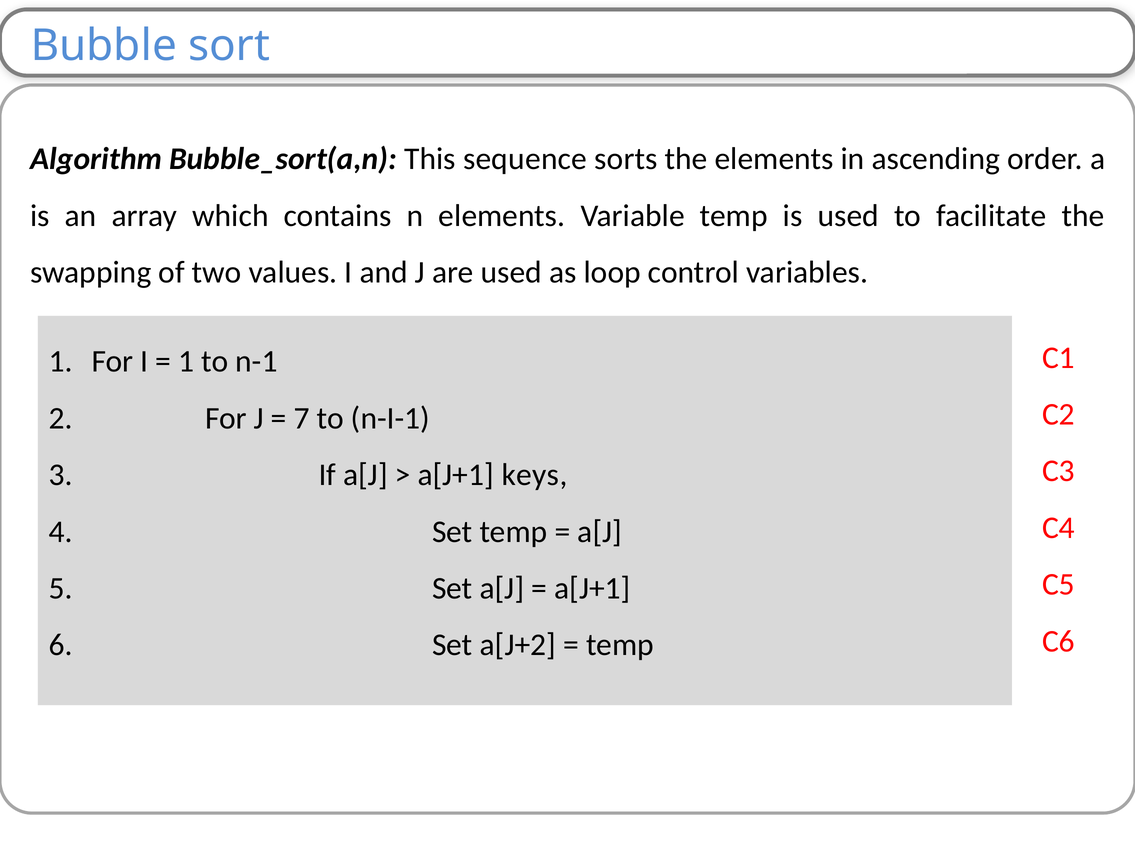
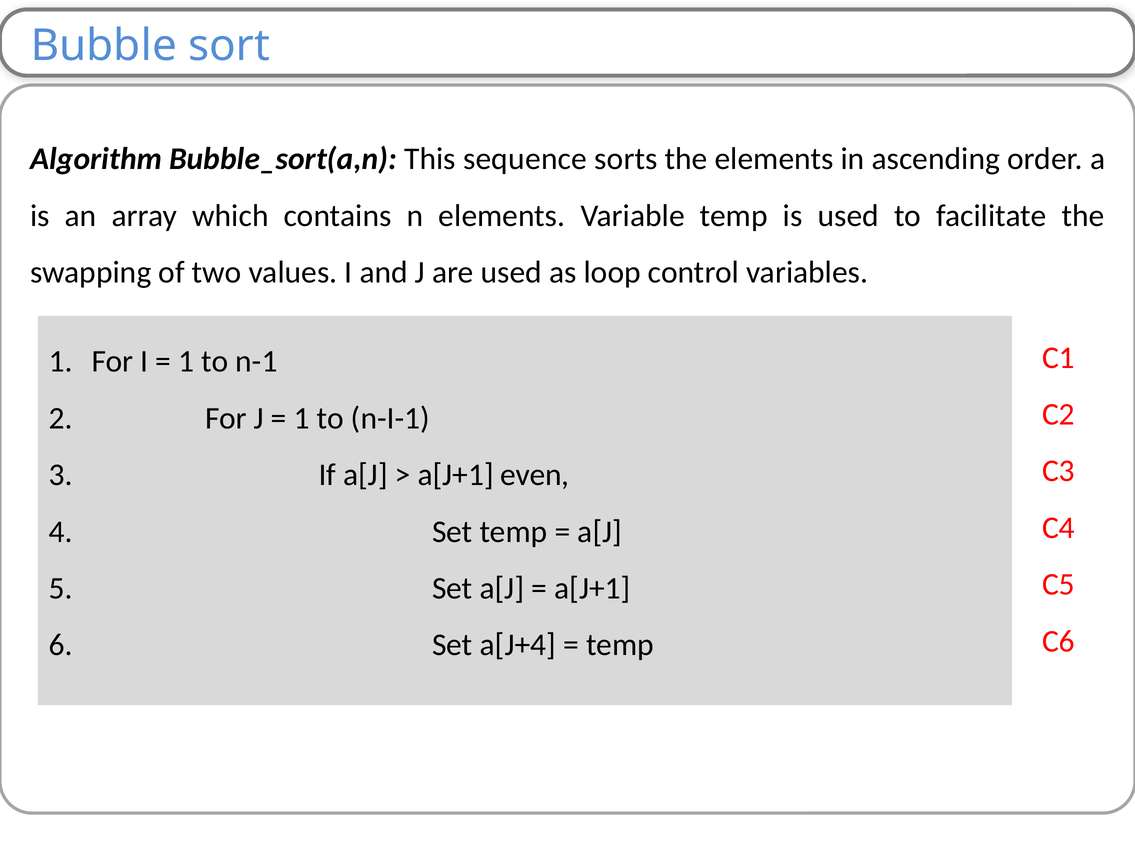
7 at (302, 418): 7 -> 1
keys: keys -> even
a[J+2: a[J+2 -> a[J+4
